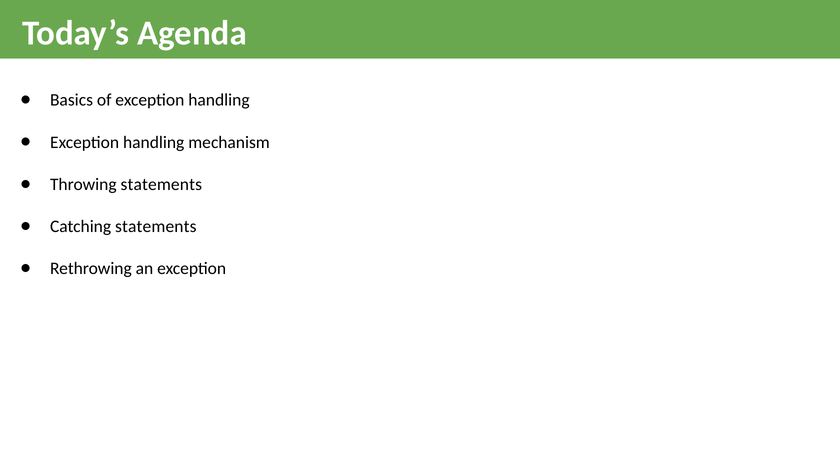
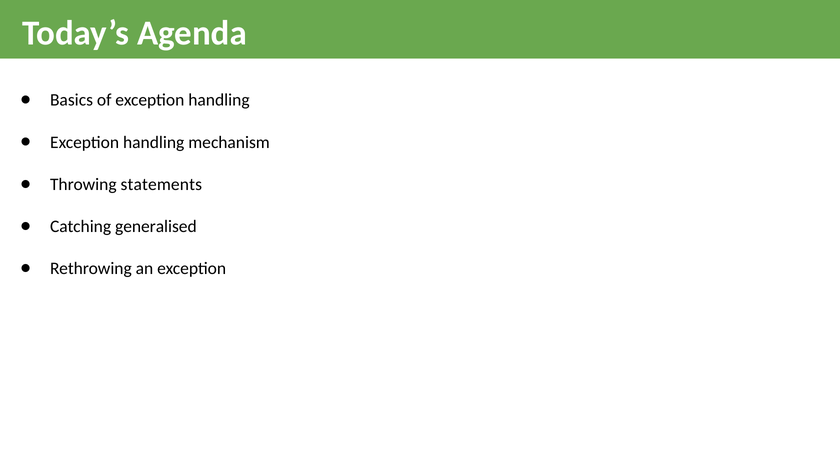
Catching statements: statements -> generalised
